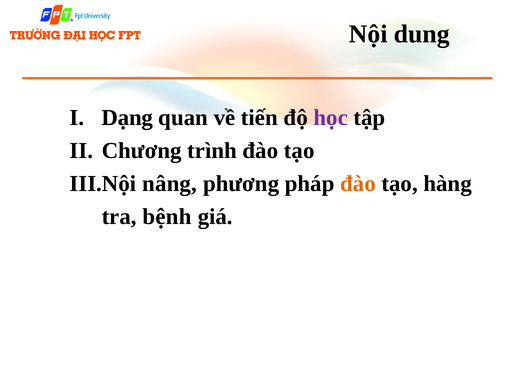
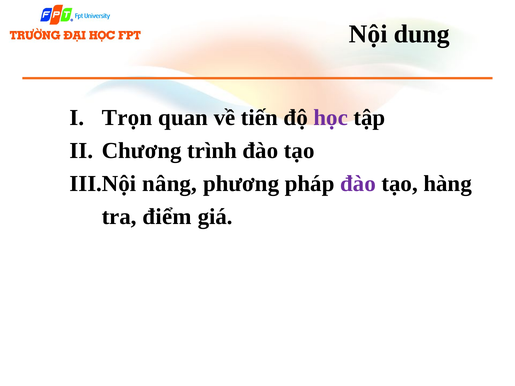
Dạng: Dạng -> Trọn
đào at (358, 184) colour: orange -> purple
bệnh: bệnh -> điểm
